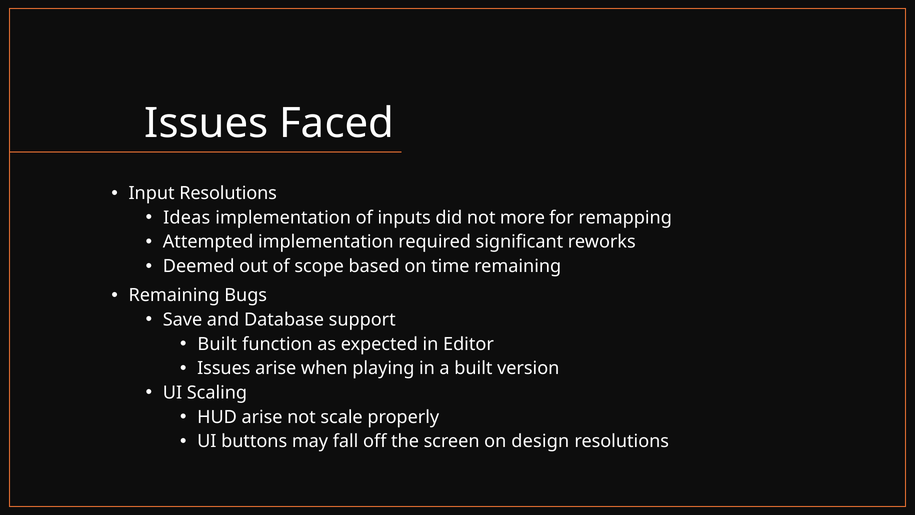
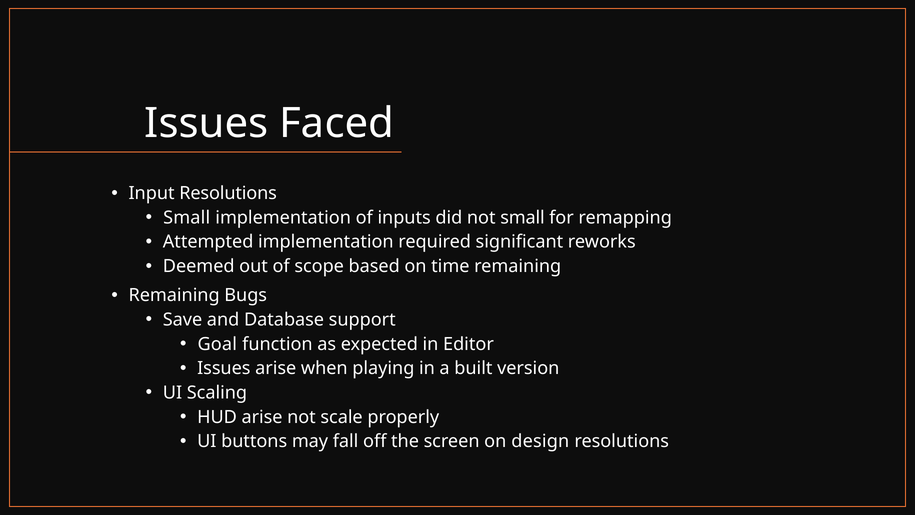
Ideas at (187, 217): Ideas -> Small
not more: more -> small
Built at (217, 344): Built -> Goal
